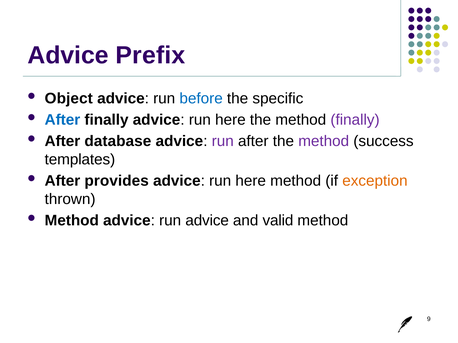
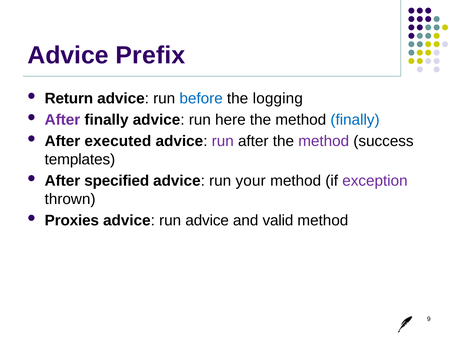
Object: Object -> Return
specific: specific -> logging
After at (62, 120) colour: blue -> purple
finally at (355, 120) colour: purple -> blue
database: database -> executed
provides: provides -> specified
here at (251, 181): here -> your
exception colour: orange -> purple
Method at (72, 221): Method -> Proxies
